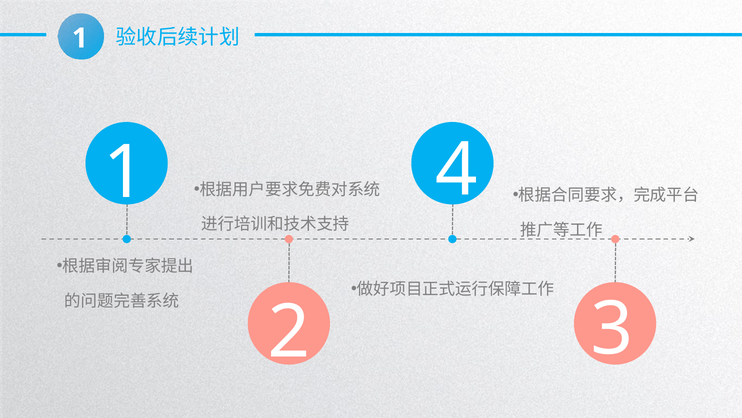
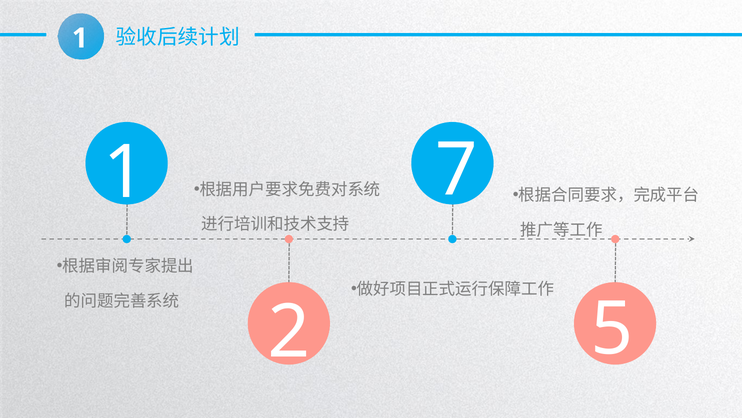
4: 4 -> 7
3: 3 -> 5
